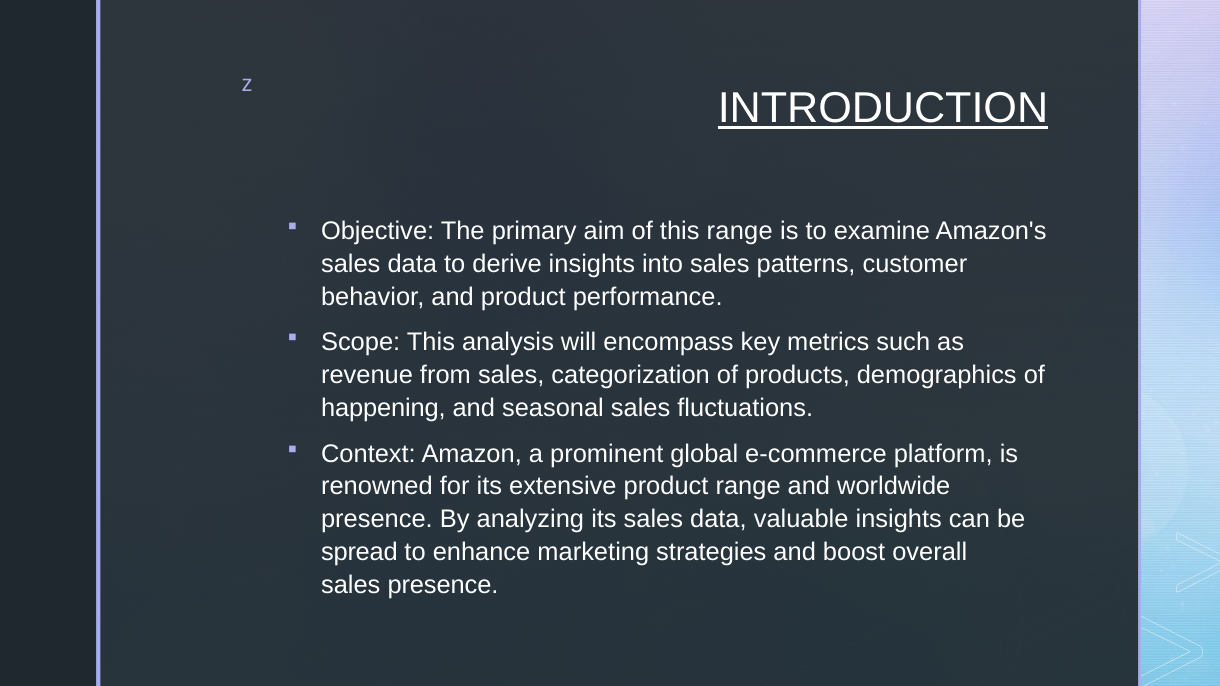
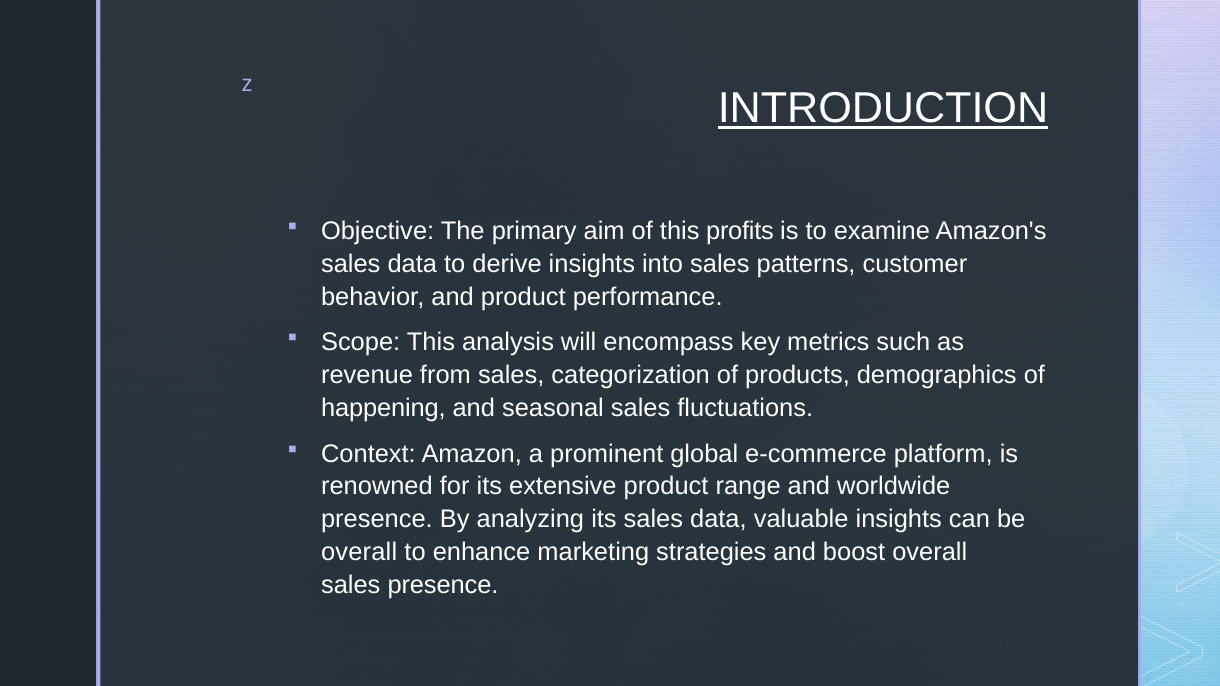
this range: range -> profits
spread at (359, 553): spread -> overall
